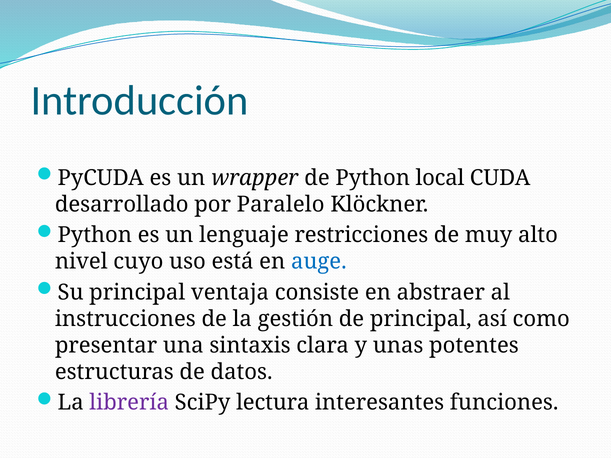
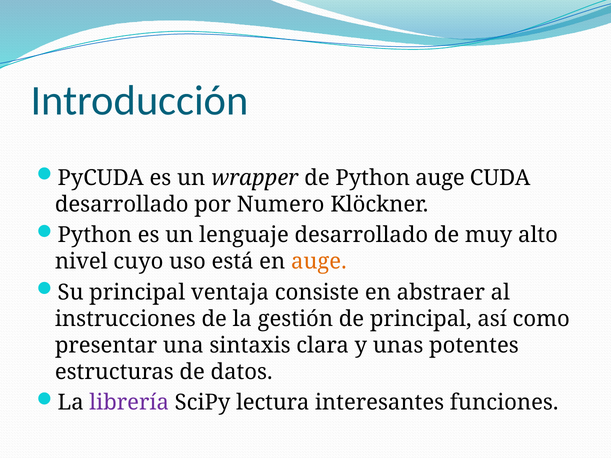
Python local: local -> auge
Paralelo: Paralelo -> Numero
lenguaje restricciones: restricciones -> desarrollado
auge at (319, 262) colour: blue -> orange
